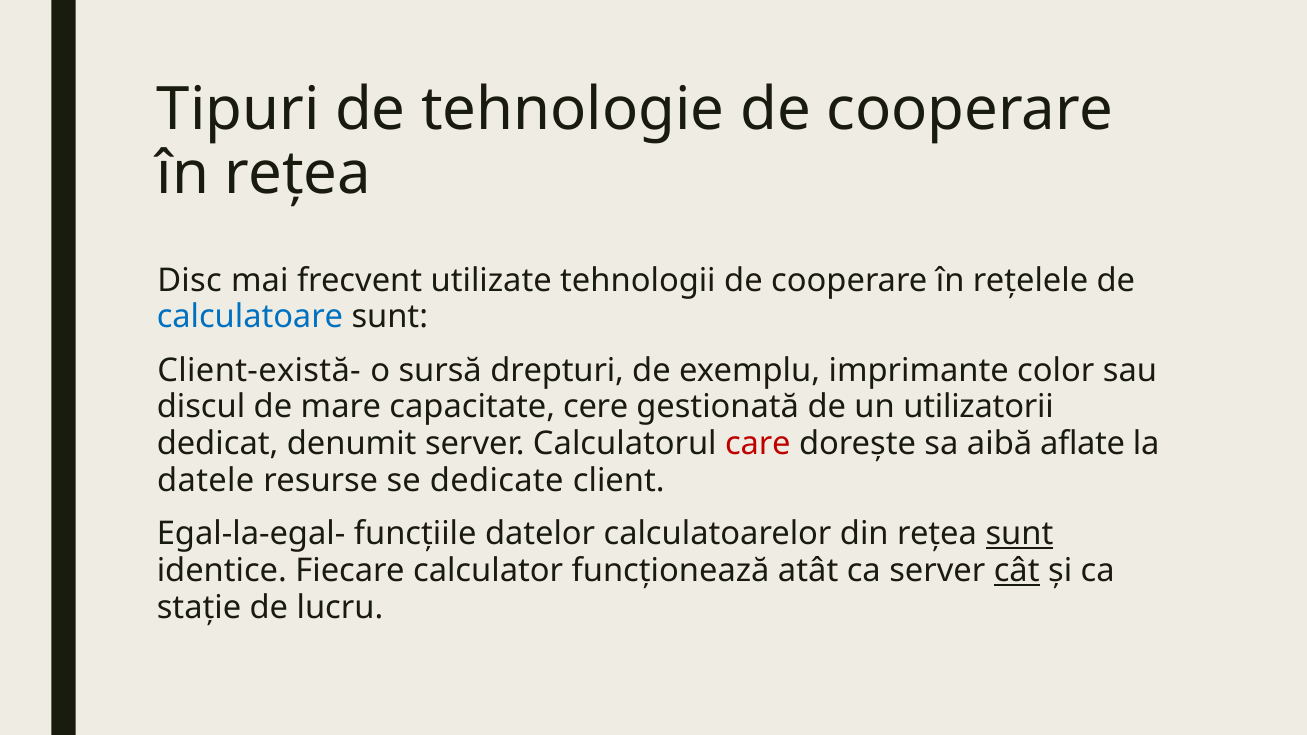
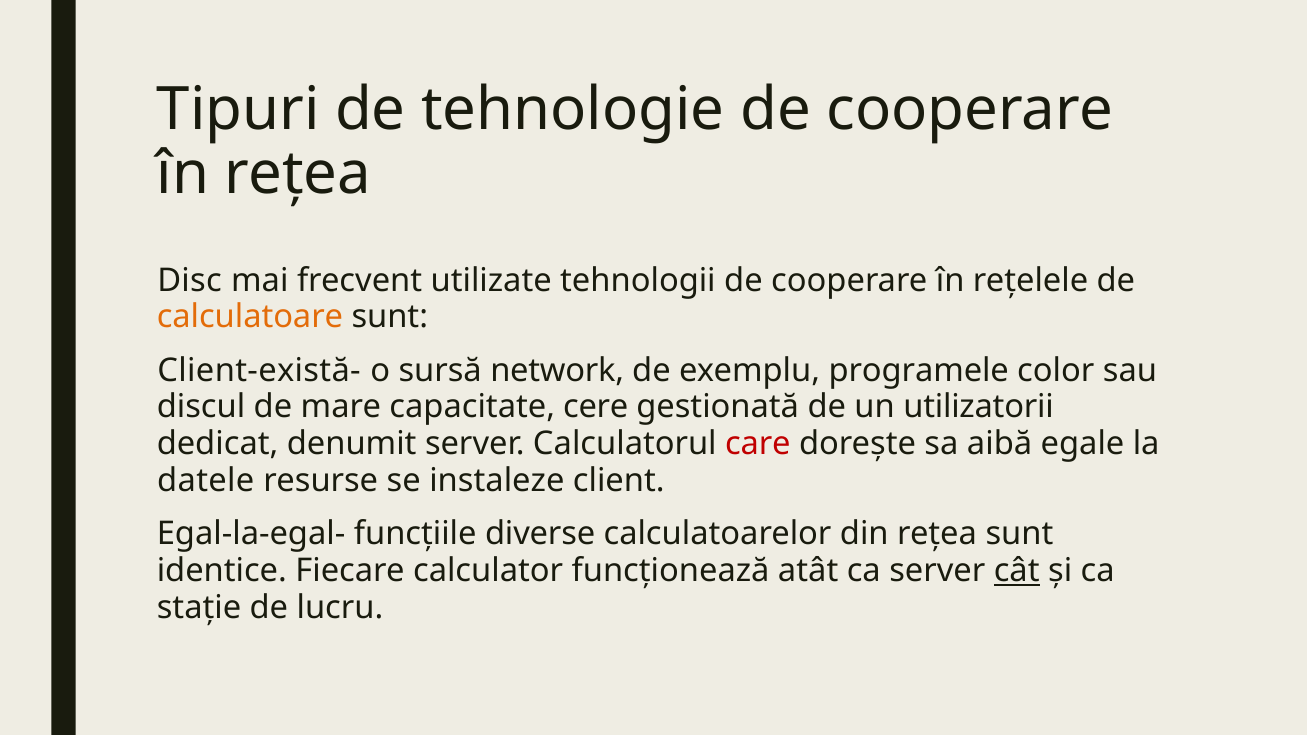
calculatoare colour: blue -> orange
drepturi: drepturi -> network
imprimante: imprimante -> programele
aflate: aflate -> egale
dedicate: dedicate -> instaleze
datelor: datelor -> diverse
sunt at (1019, 534) underline: present -> none
